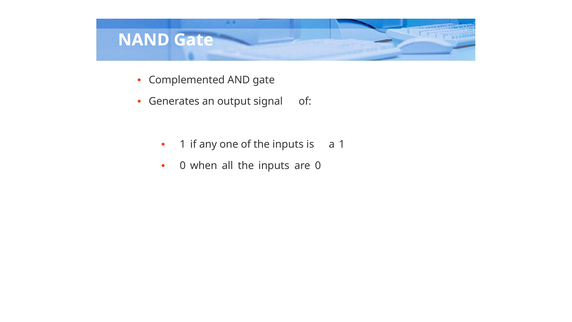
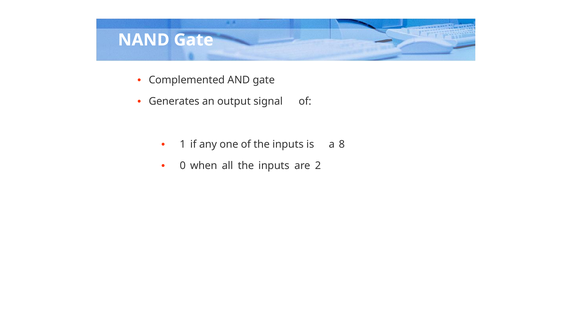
a 1: 1 -> 8
are 0: 0 -> 2
